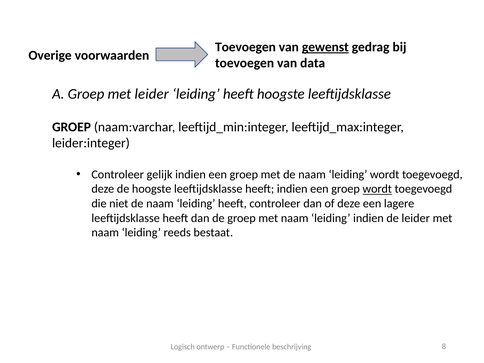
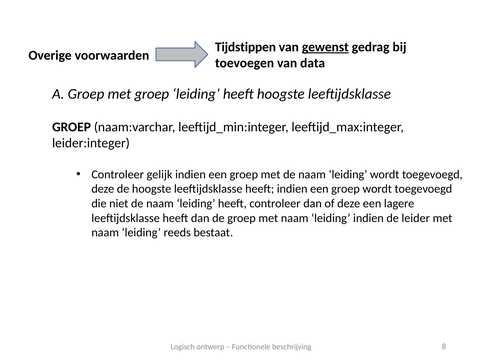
Toevoegen at (245, 47): Toevoegen -> Tijdstippen
met leider: leider -> groep
wordt at (377, 189) underline: present -> none
